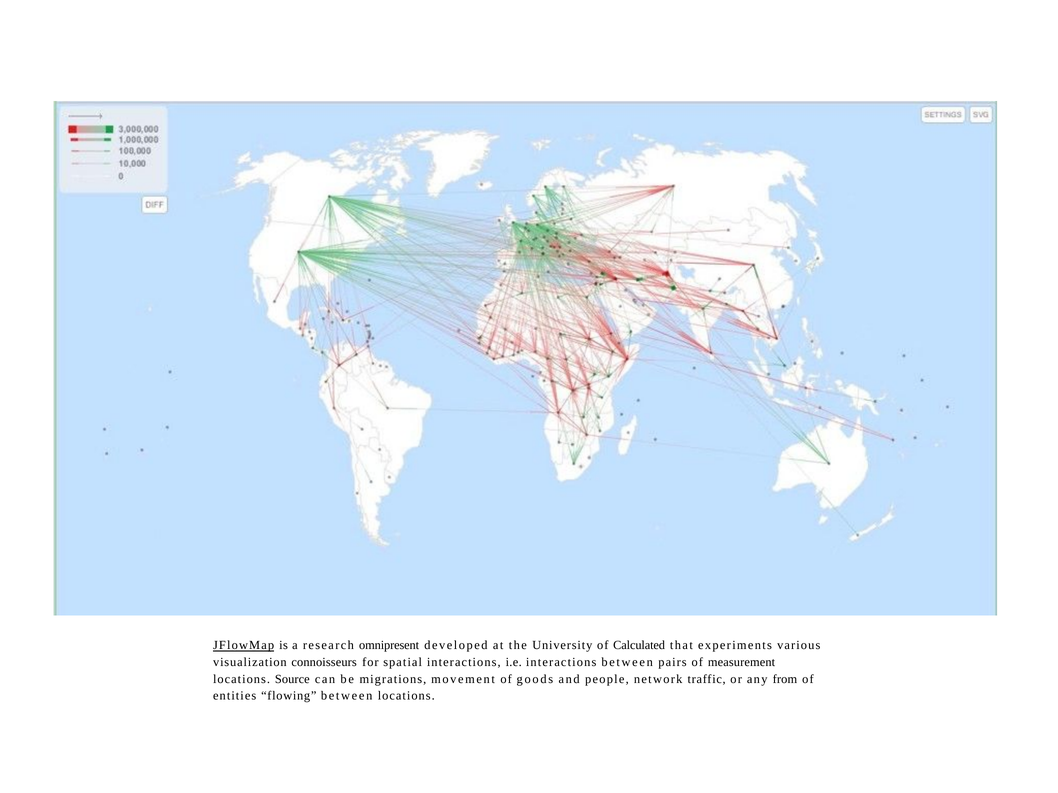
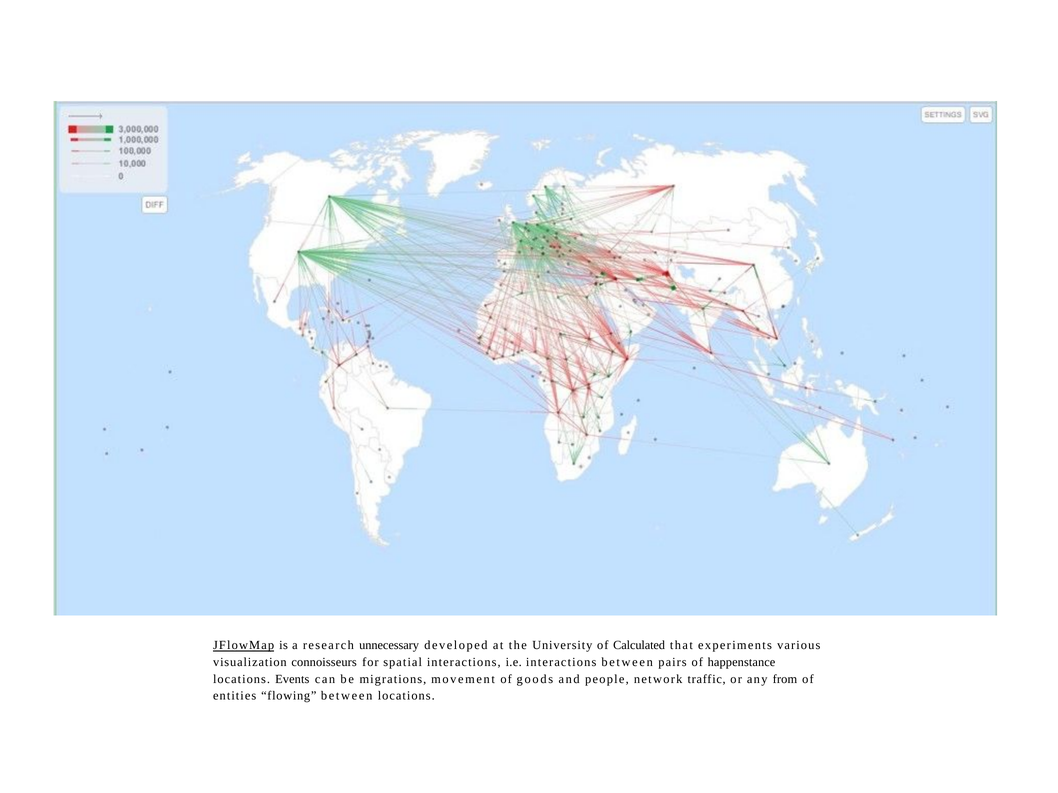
omnipresent: omnipresent -> unnecessary
measurement: measurement -> happenstance
Source: Source -> Events
